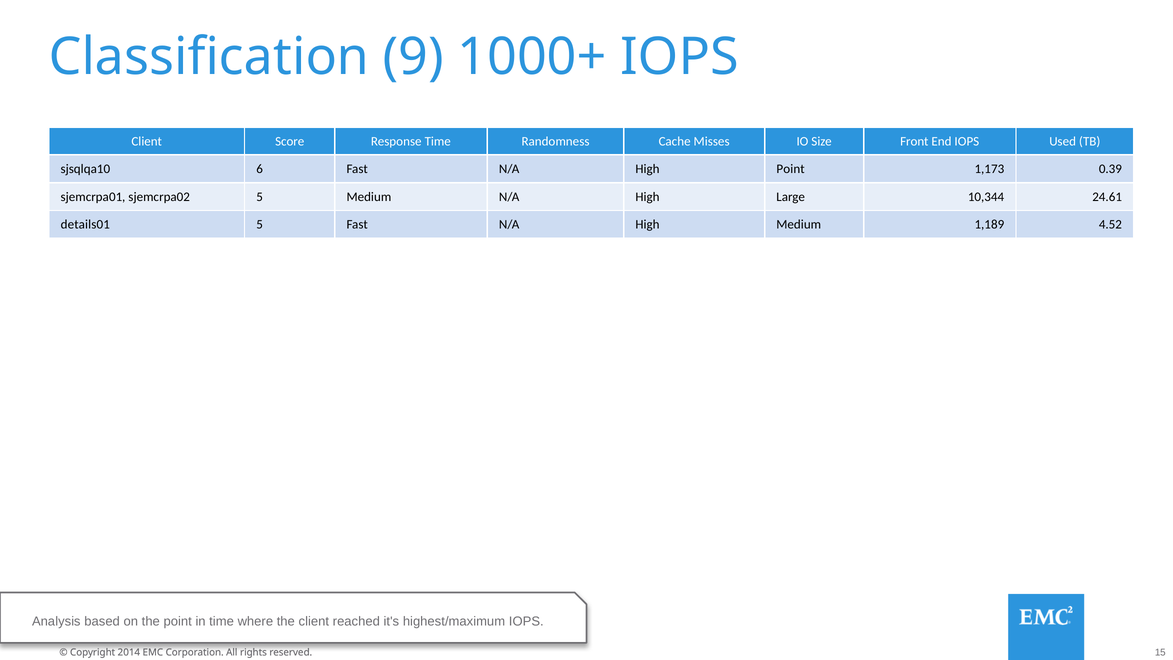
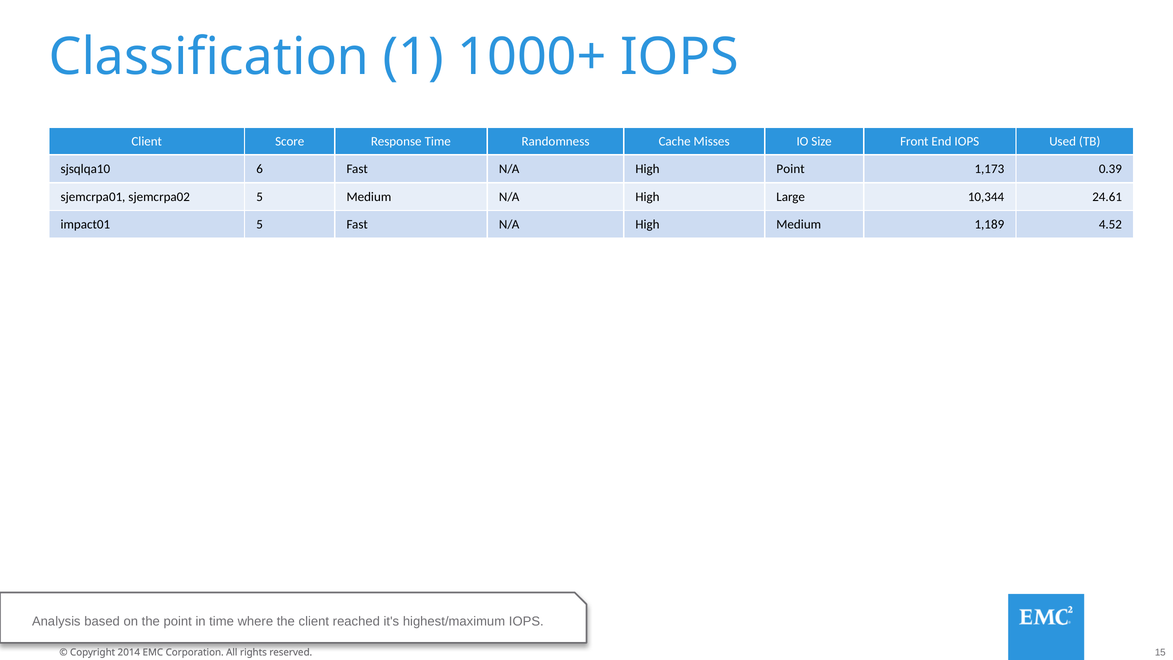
9: 9 -> 1
details01: details01 -> impact01
